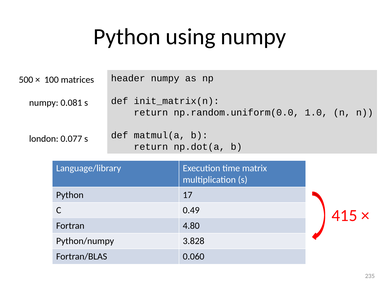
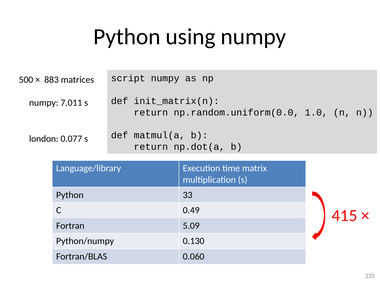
header: header -> script
100: 100 -> 883
0.081: 0.081 -> 7.011
17: 17 -> 33
4.80: 4.80 -> 5.09
3.828: 3.828 -> 0.130
